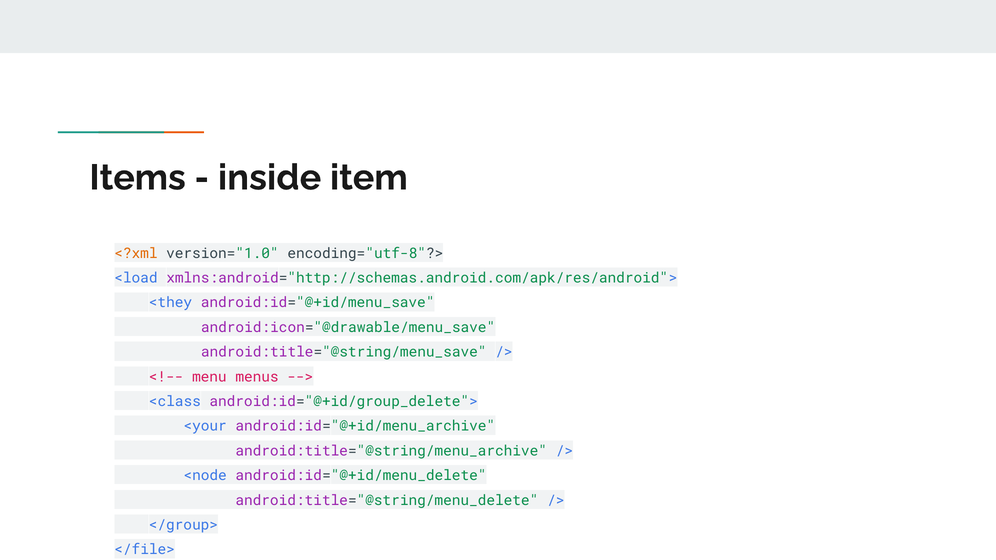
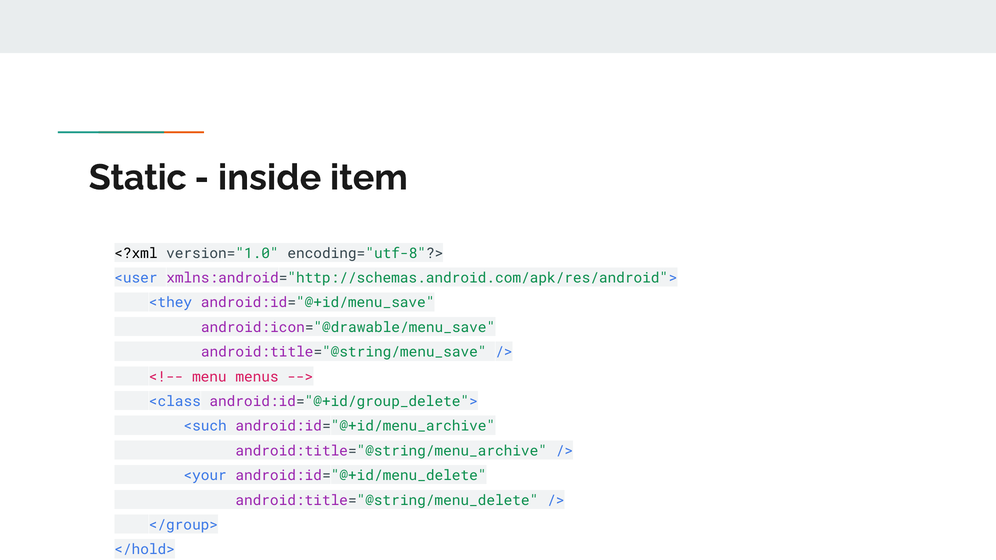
Items: Items -> Static
<?xml colour: orange -> black
<load: <load -> <user
<your: <your -> <such
<node: <node -> <your
</file>: </file> -> </hold>
